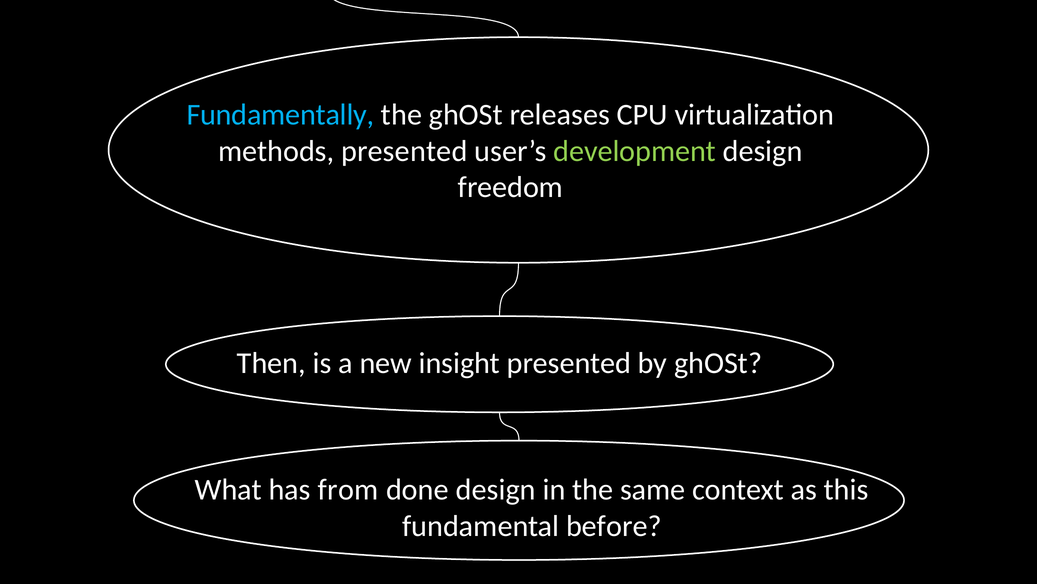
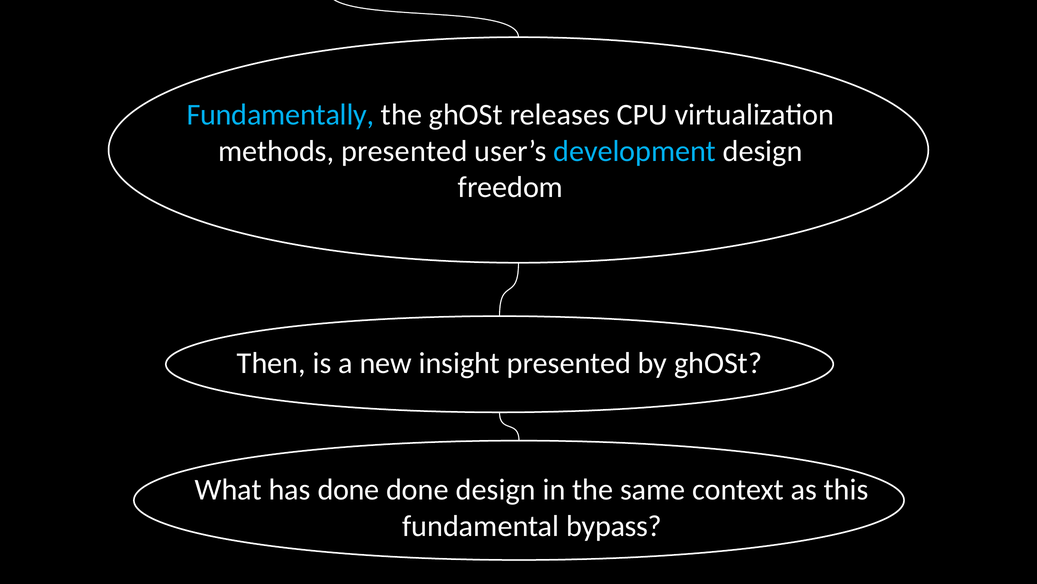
development colour: light green -> light blue
has from: from -> done
before: before -> bypass
